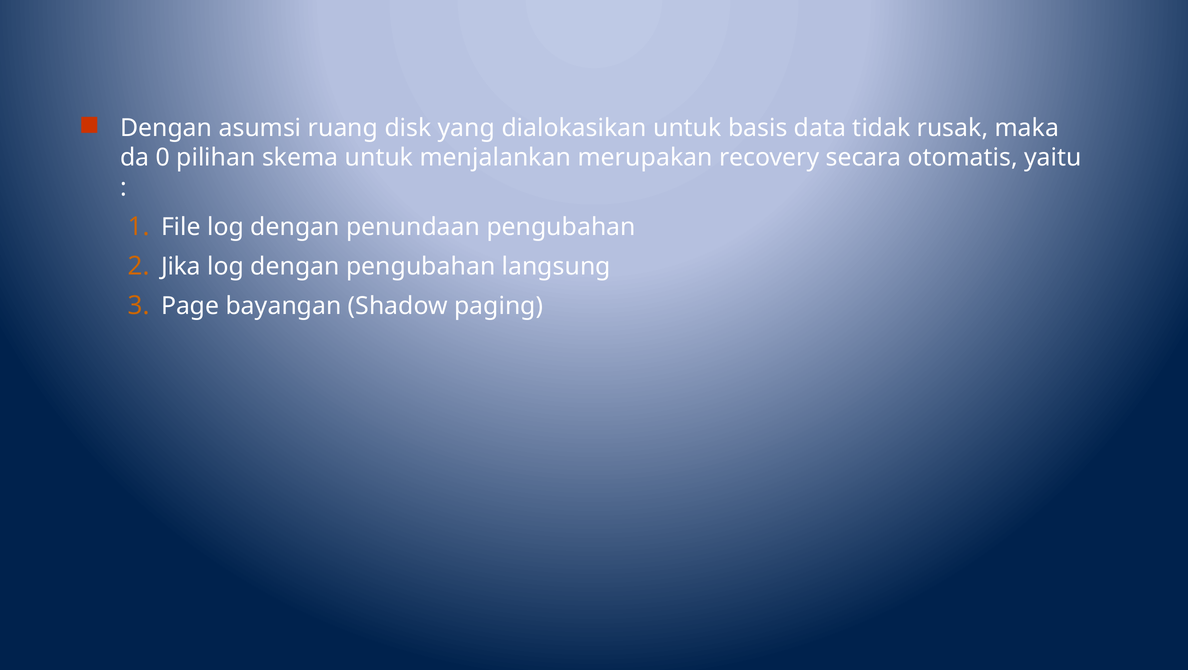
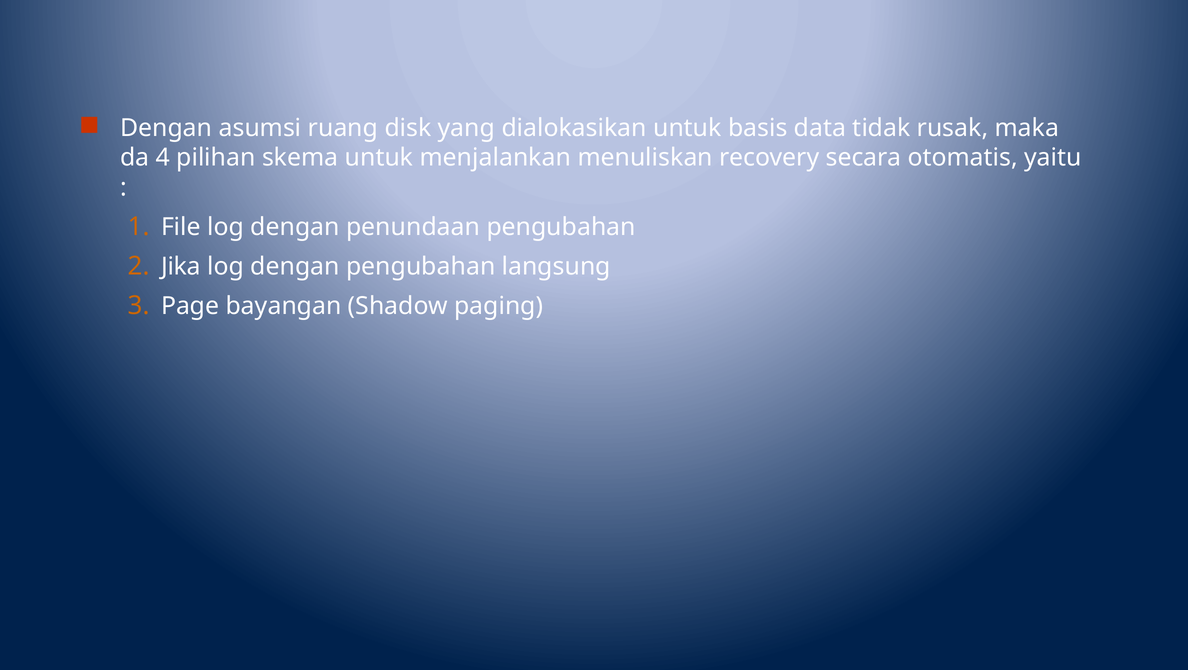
0: 0 -> 4
merupakan: merupakan -> menuliskan
